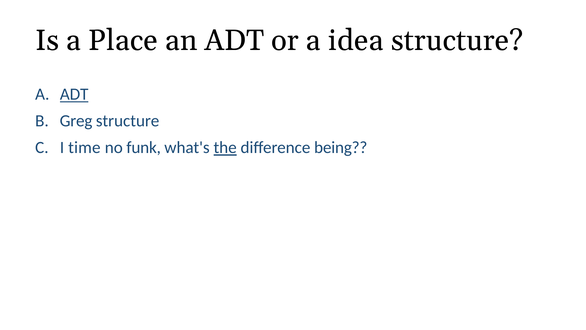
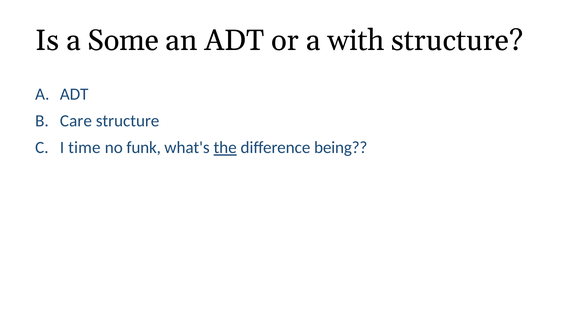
Place: Place -> Some
idea: idea -> with
ADT at (74, 94) underline: present -> none
Greg: Greg -> Care
